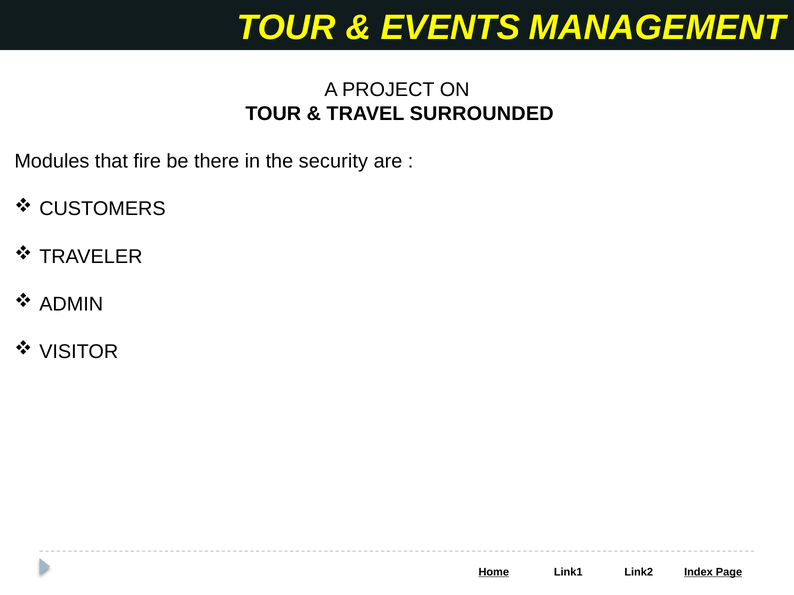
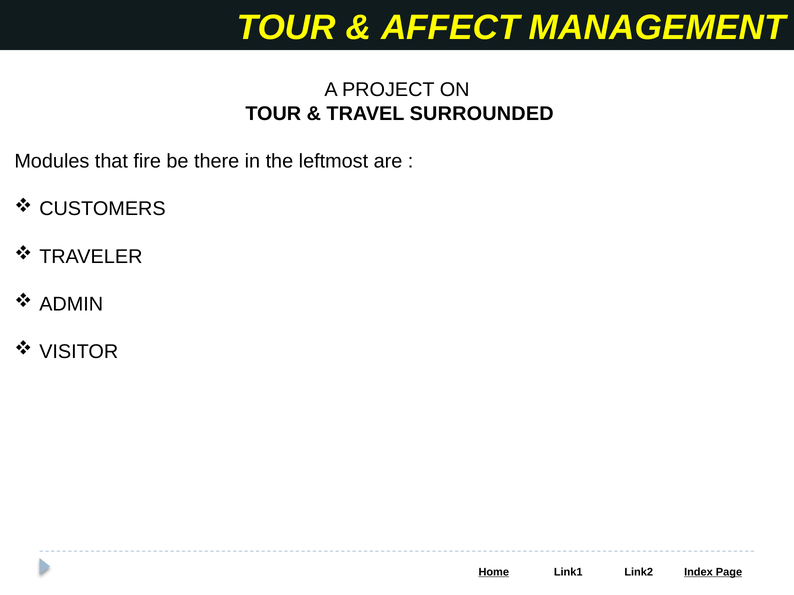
EVENTS: EVENTS -> AFFECT
security: security -> leftmost
